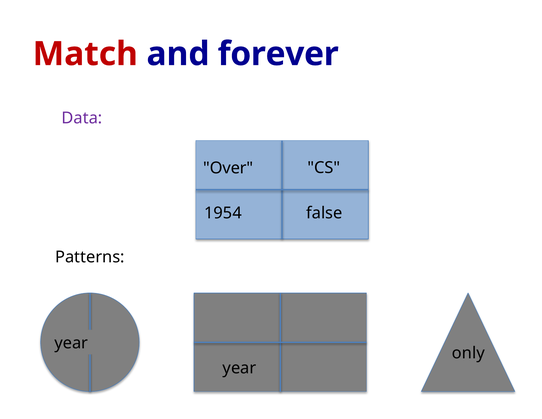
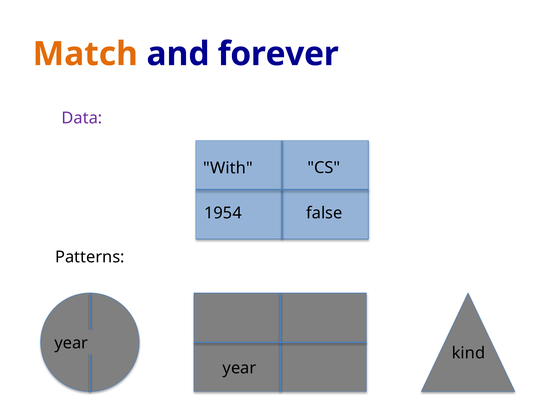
Match colour: red -> orange
Over: Over -> With
only: only -> kind
